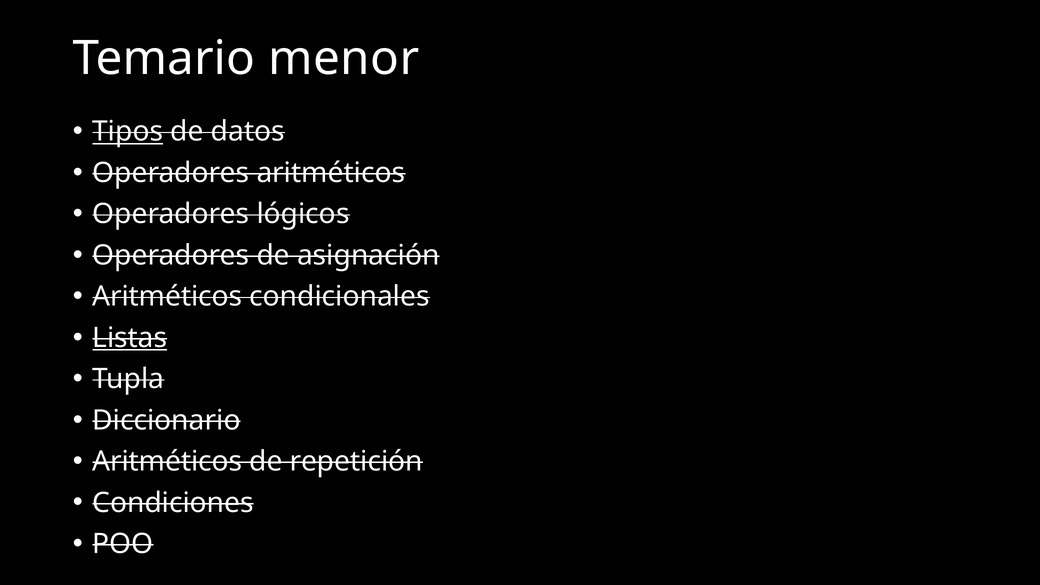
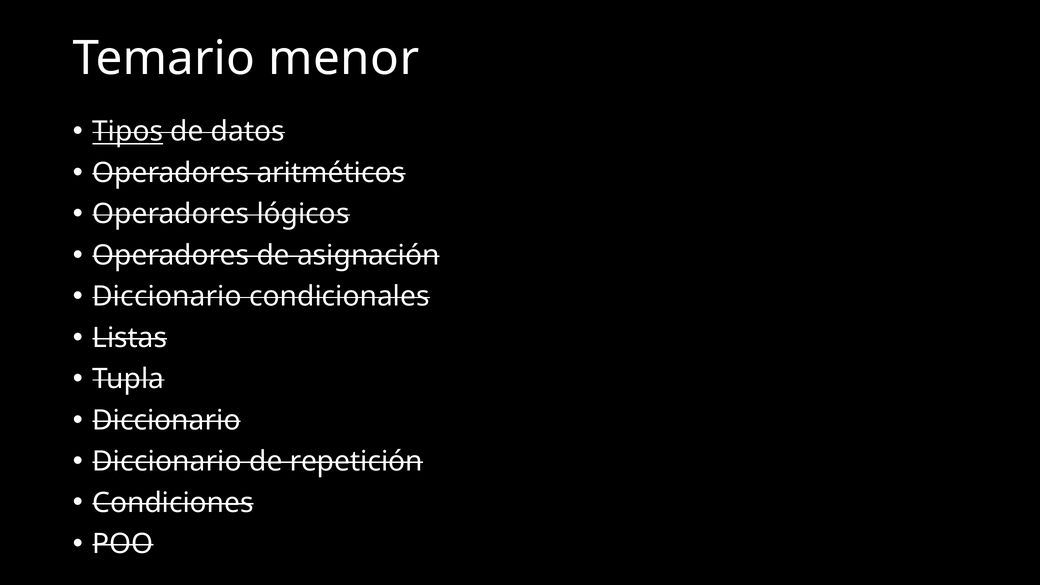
Aritméticos at (167, 297): Aritméticos -> Diccionario
Listas underline: present -> none
Aritméticos at (167, 461): Aritméticos -> Diccionario
